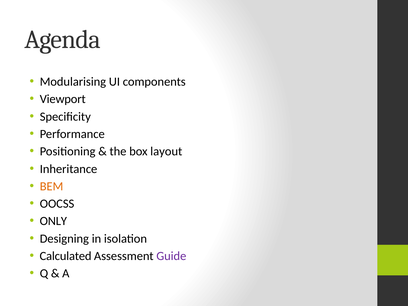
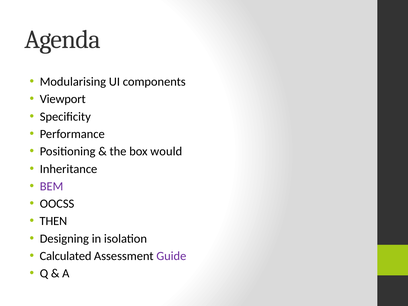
layout: layout -> would
BEM colour: orange -> purple
ONLY: ONLY -> THEN
